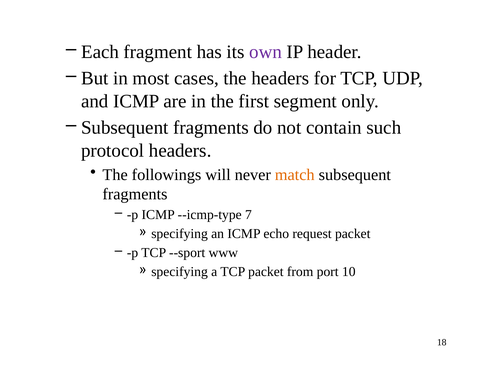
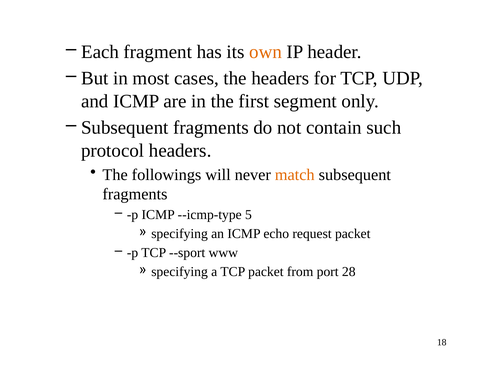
own colour: purple -> orange
7: 7 -> 5
10: 10 -> 28
